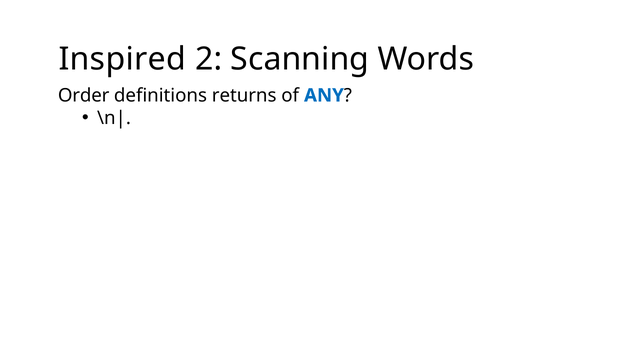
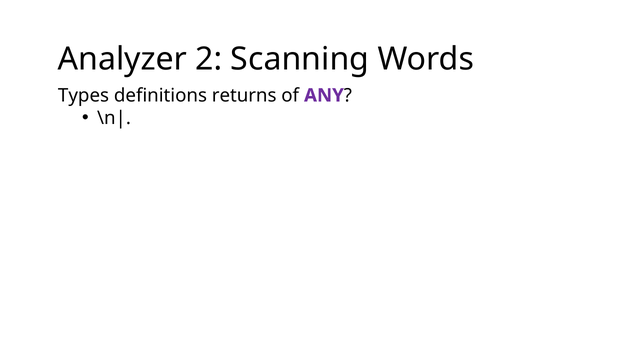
Inspired: Inspired -> Analyzer
Order: Order -> Types
ANY colour: blue -> purple
